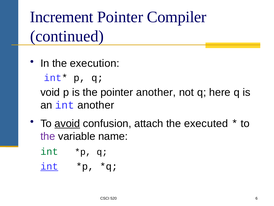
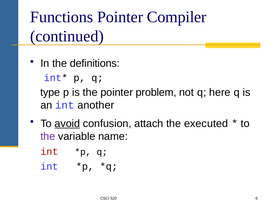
Increment: Increment -> Functions
execution: execution -> definitions
void: void -> type
pointer another: another -> problem
int at (49, 151) colour: green -> red
int at (49, 166) underline: present -> none
